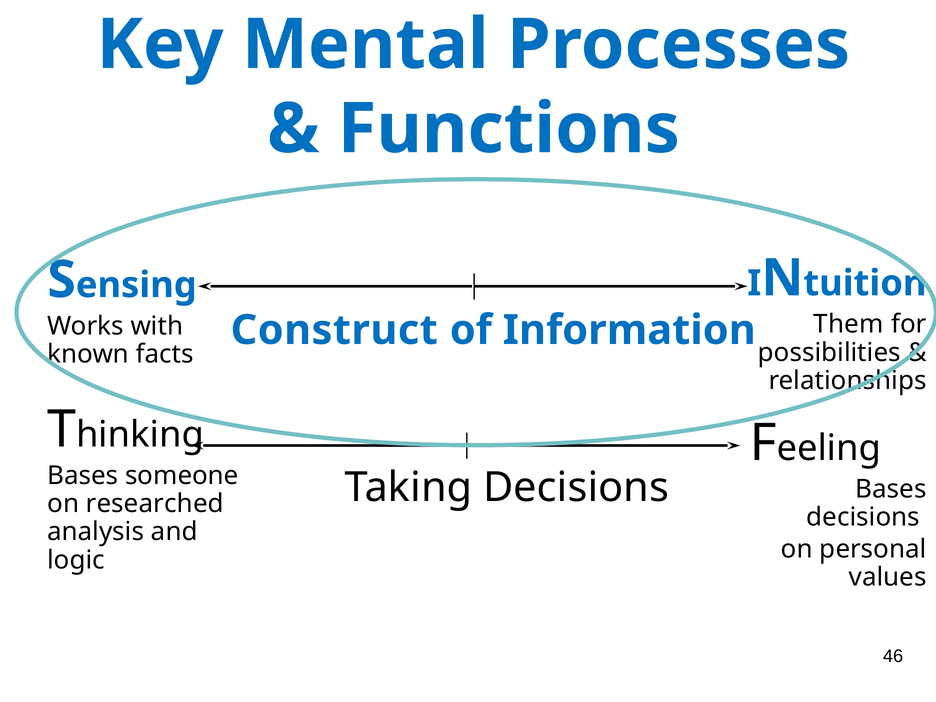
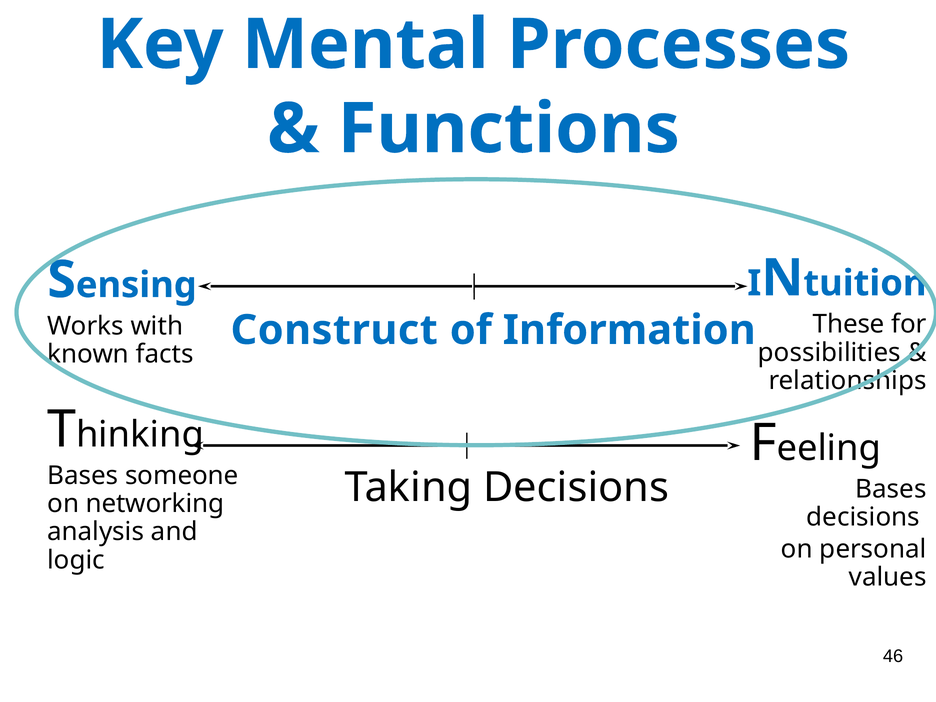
Them: Them -> These
researched: researched -> networking
